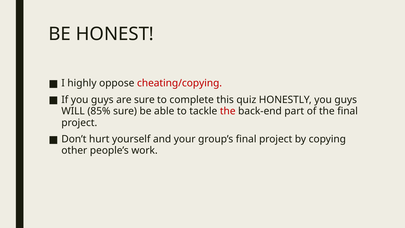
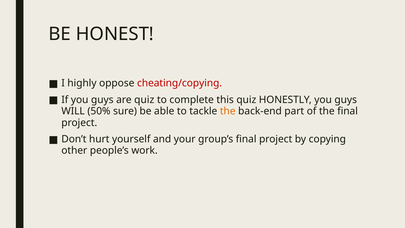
are sure: sure -> quiz
85%: 85% -> 50%
the at (228, 111) colour: red -> orange
